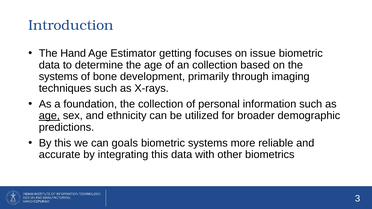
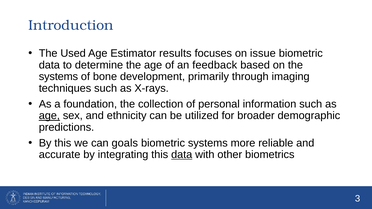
Hand: Hand -> Used
getting: getting -> results
an collection: collection -> feedback
data at (182, 155) underline: none -> present
